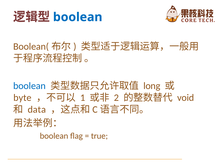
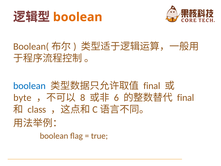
boolean at (78, 17) colour: blue -> orange
long at (152, 86): long -> final
1: 1 -> 8
2: 2 -> 6
void at (186, 97): void -> final
data: data -> class
